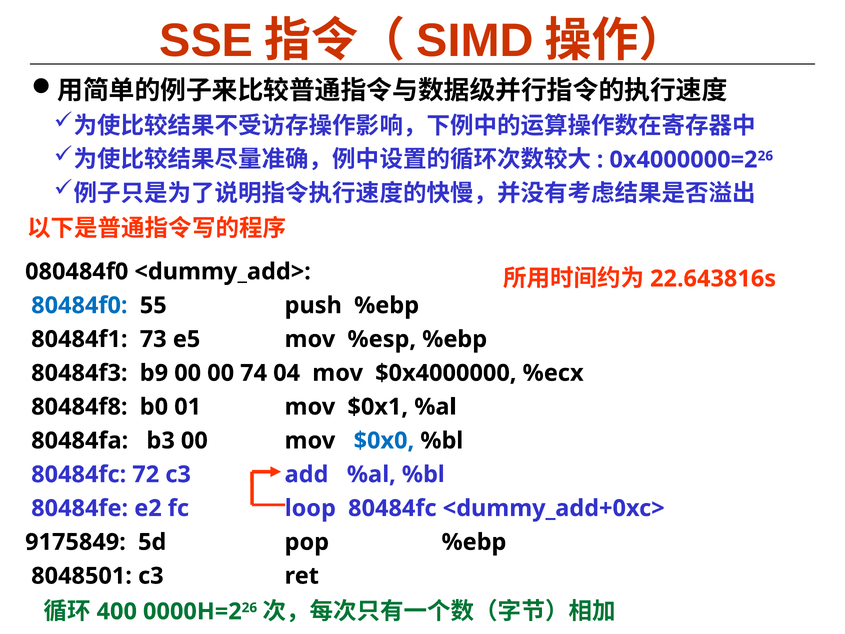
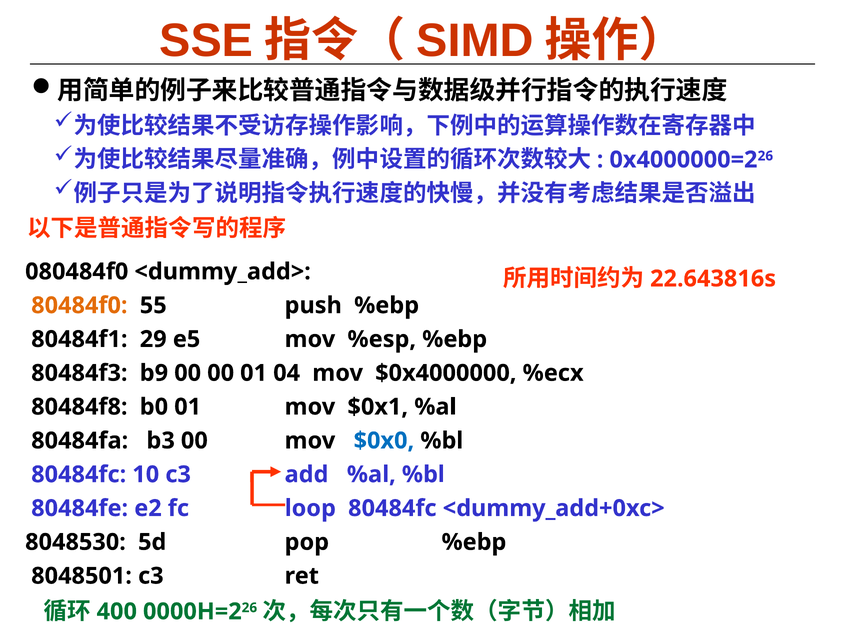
80484f0 colour: blue -> orange
73: 73 -> 29
00 74: 74 -> 01
72: 72 -> 10
9175849: 9175849 -> 8048530
